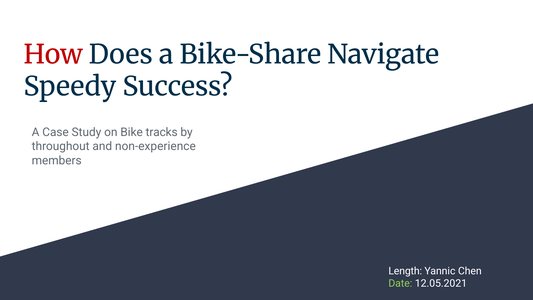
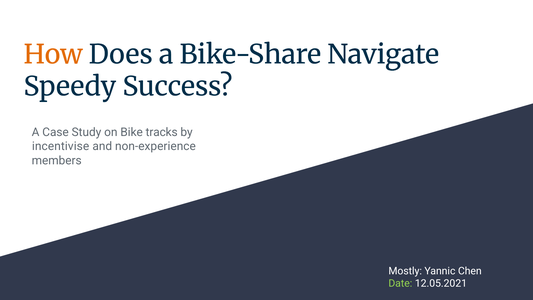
How colour: red -> orange
throughout: throughout -> incentivise
Length: Length -> Mostly
